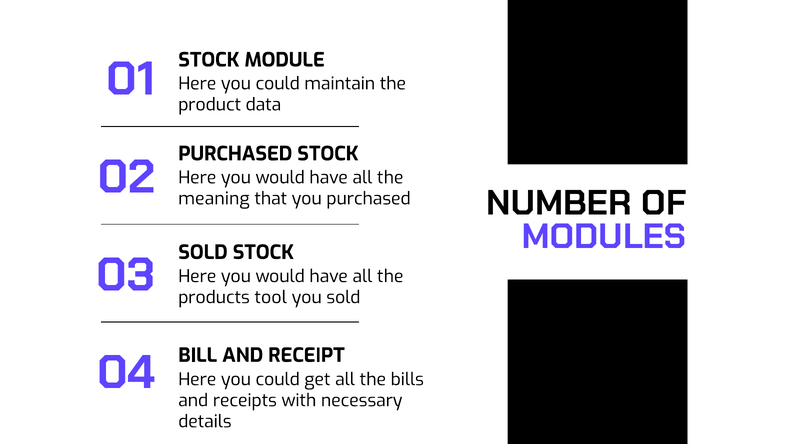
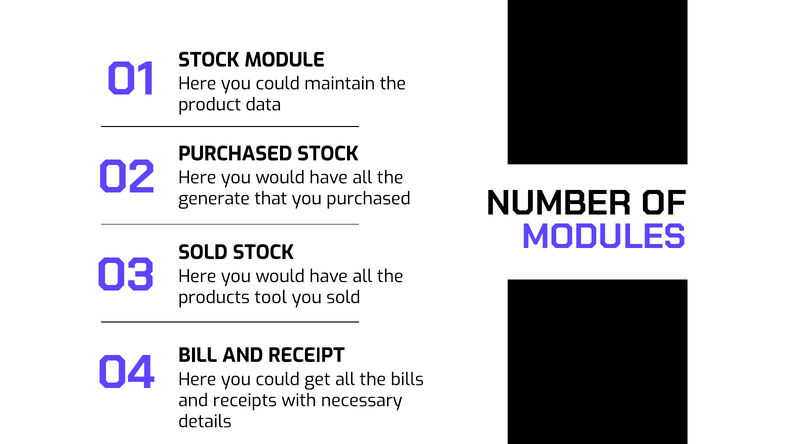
meaning: meaning -> generate
